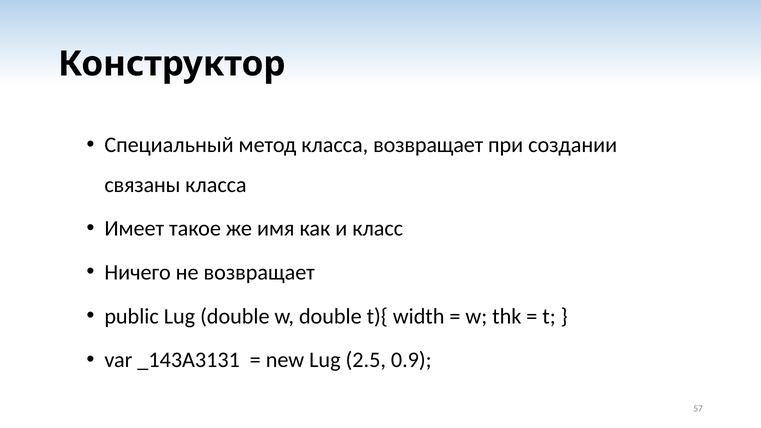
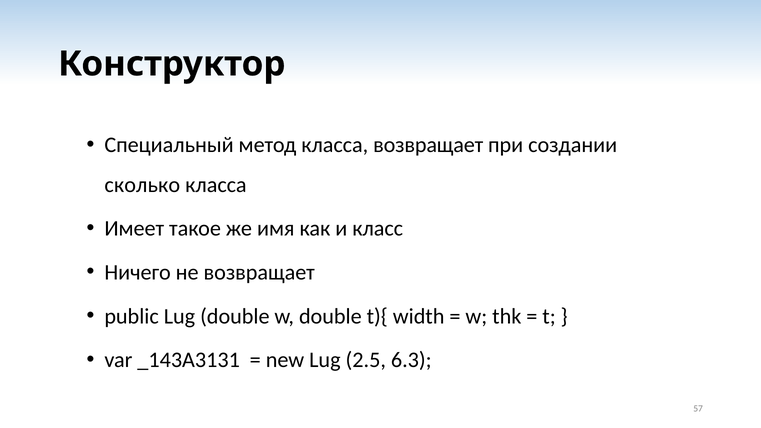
связаны: связаны -> сколько
0.9: 0.9 -> 6.3
